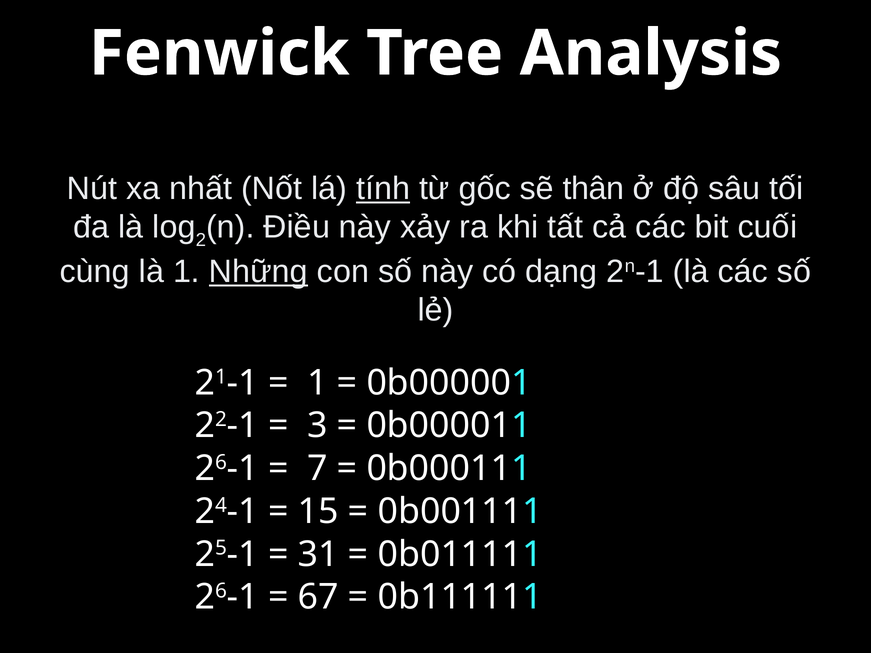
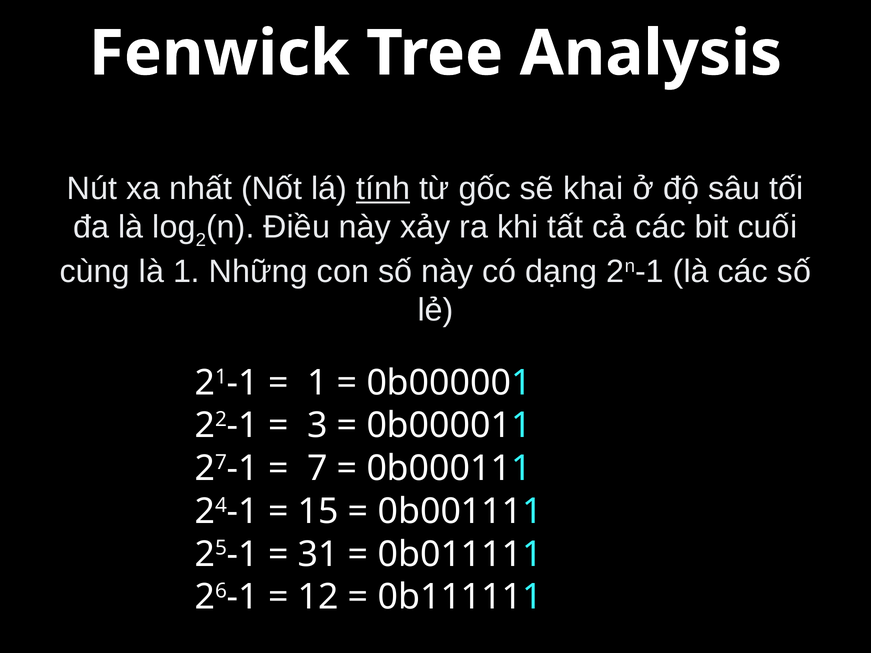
thân: thân -> khai
Những underline: present -> none
6 at (221, 463): 6 -> 7
67: 67 -> 12
